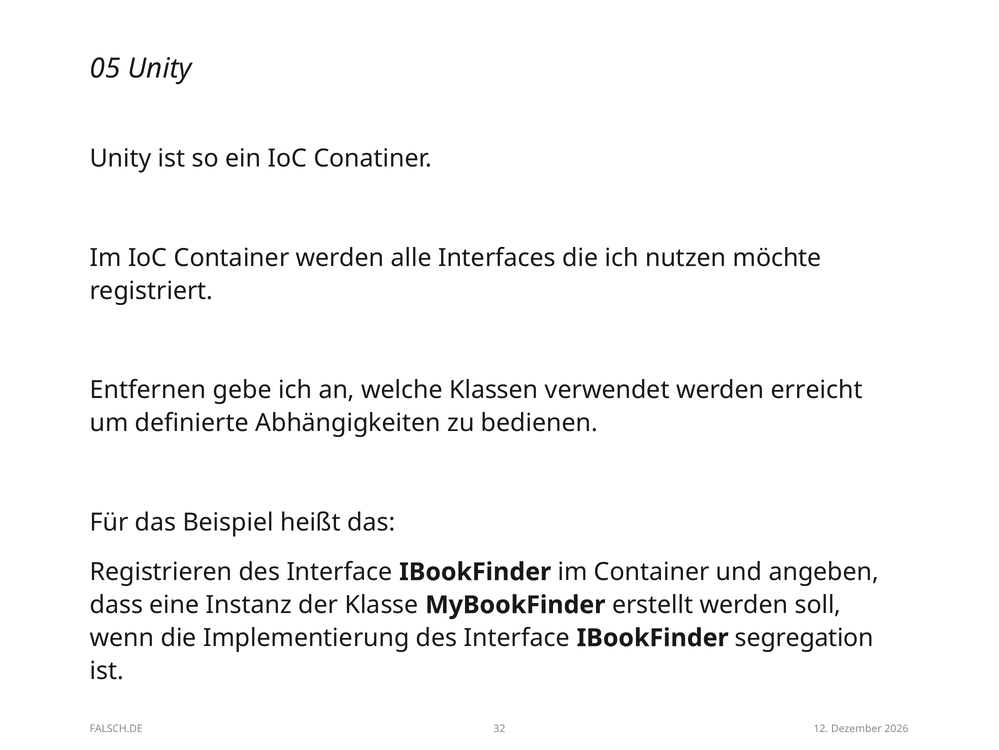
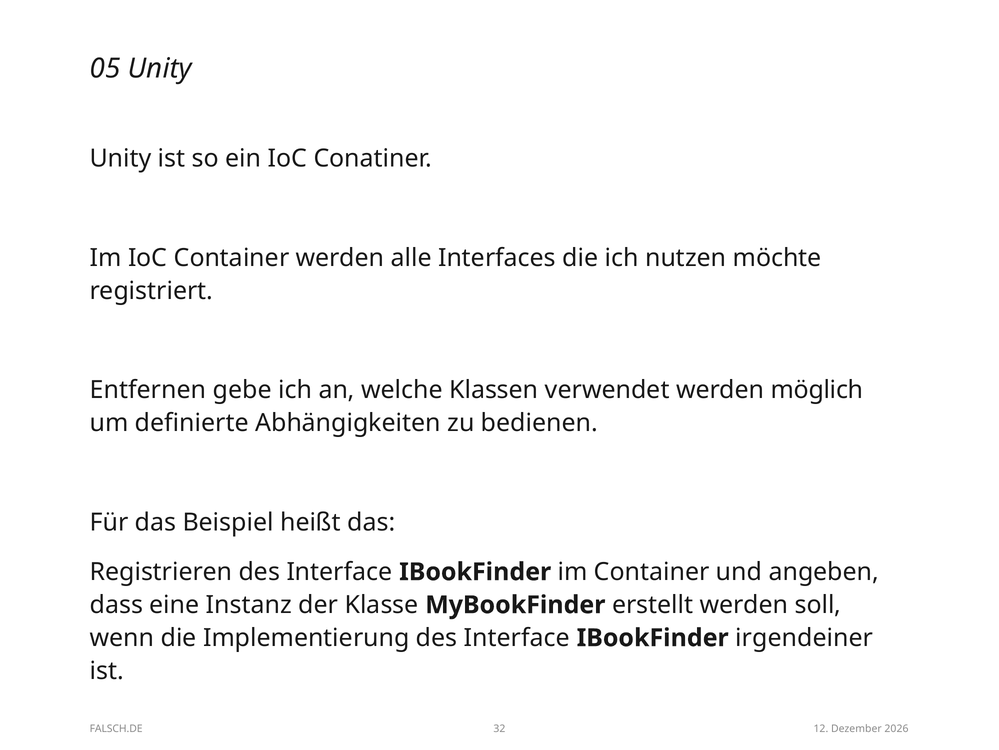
erreicht: erreicht -> möglich
segregation: segregation -> irgendeiner
